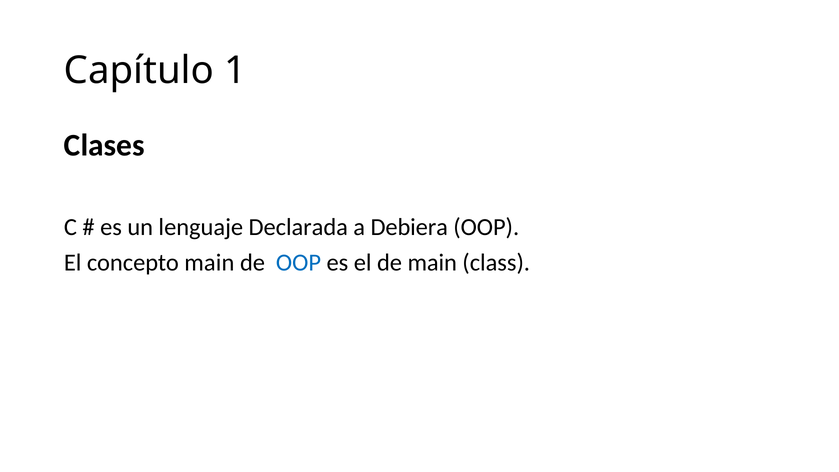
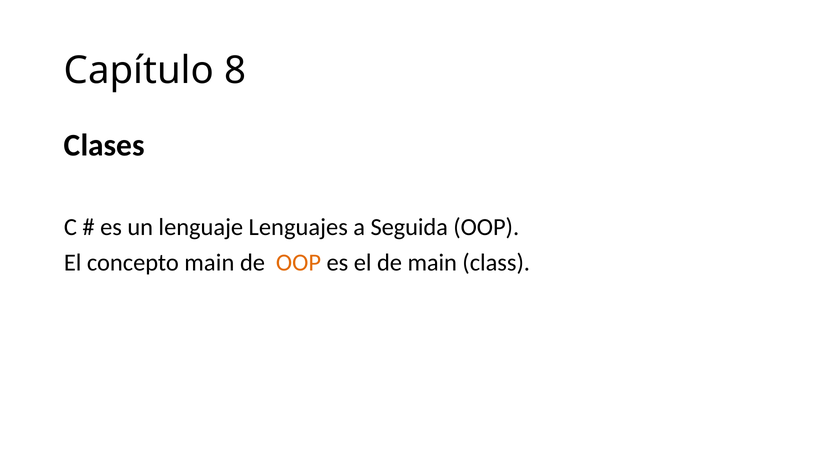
1: 1 -> 8
Declarada: Declarada -> Lenguajes
Debiera: Debiera -> Seguida
OOP at (299, 262) colour: blue -> orange
